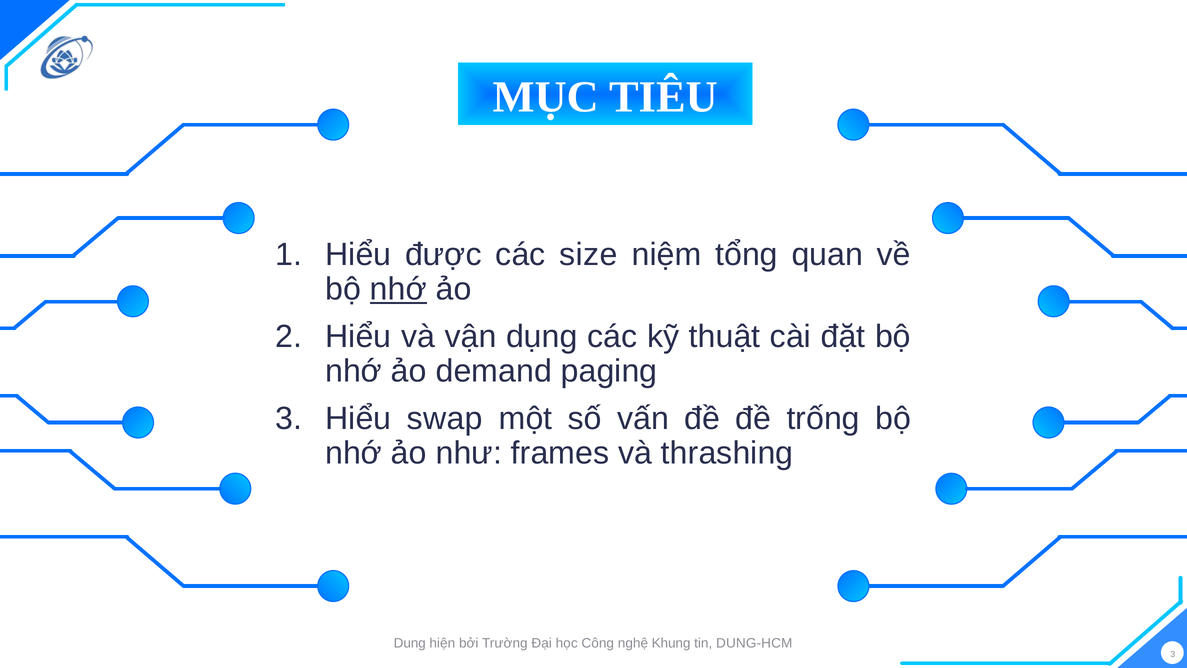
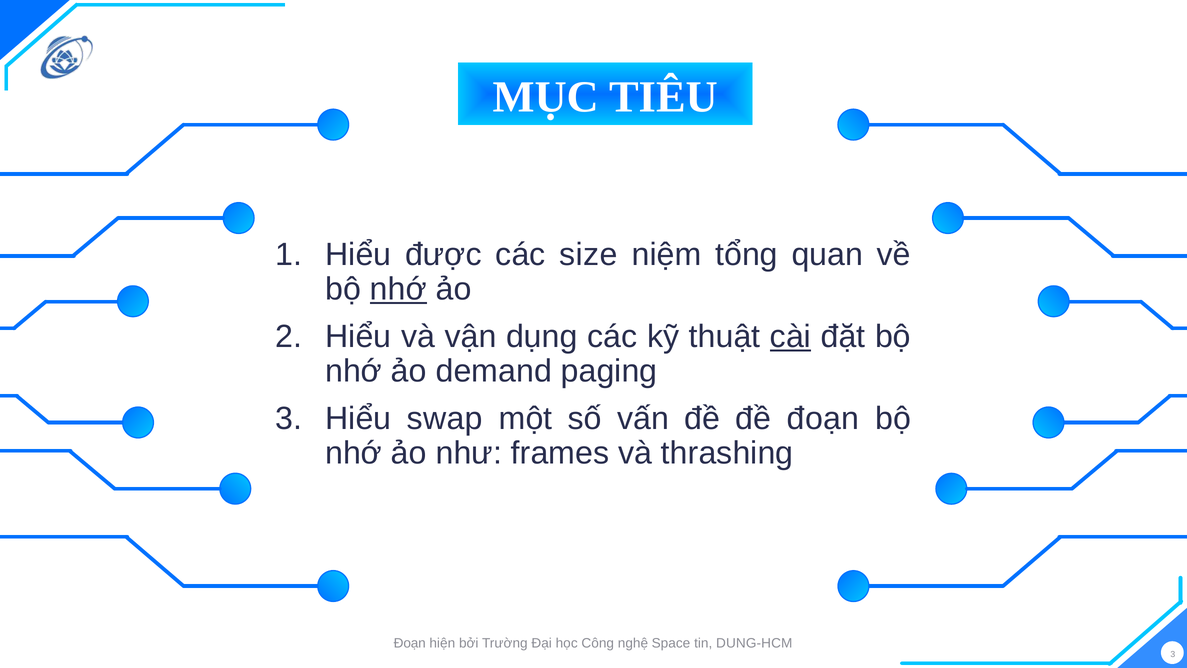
cài underline: none -> present
đề trống: trống -> đoạn
Dung at (410, 643): Dung -> Đoạn
Khung: Khung -> Space
